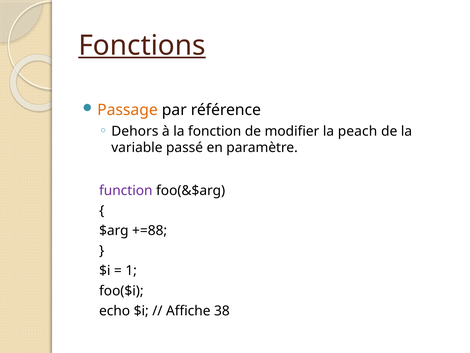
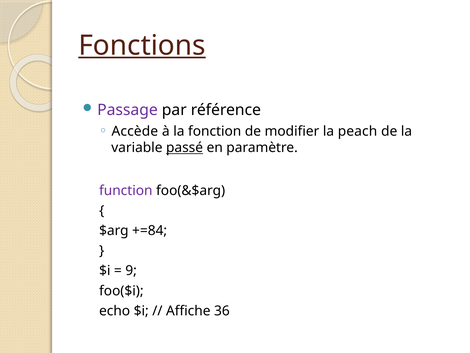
Passage colour: orange -> purple
Dehors: Dehors -> Accède
passé underline: none -> present
+=88: +=88 -> +=84
1: 1 -> 9
38: 38 -> 36
